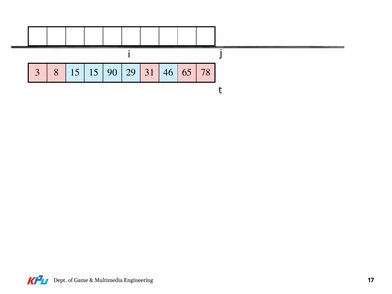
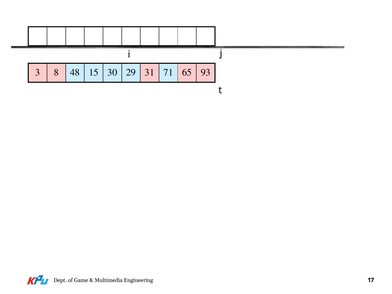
8 15: 15 -> 48
90: 90 -> 30
46: 46 -> 71
78: 78 -> 93
